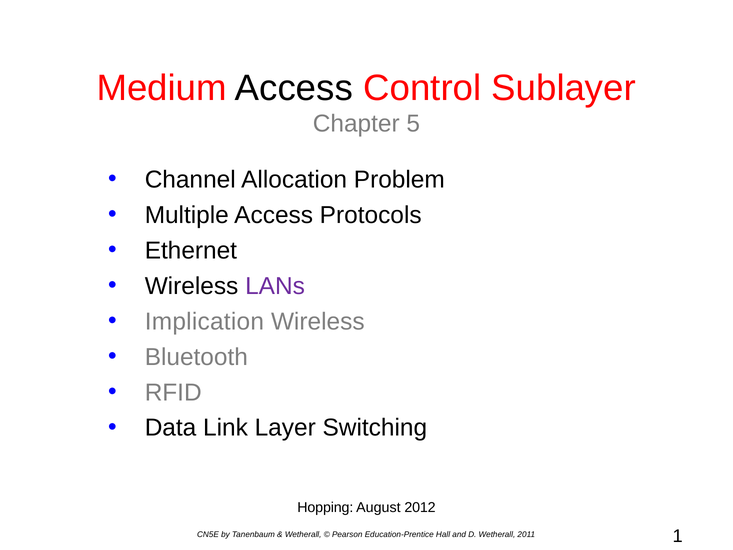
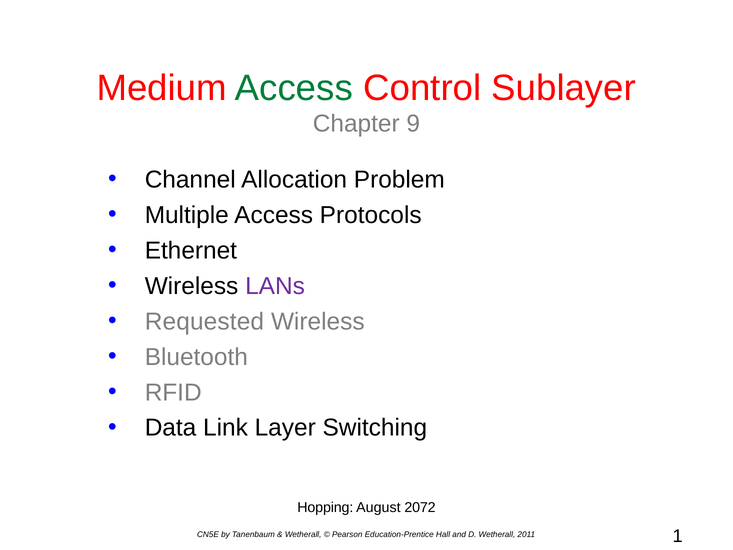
Access at (294, 88) colour: black -> green
5: 5 -> 9
Implication: Implication -> Requested
2012: 2012 -> 2072
